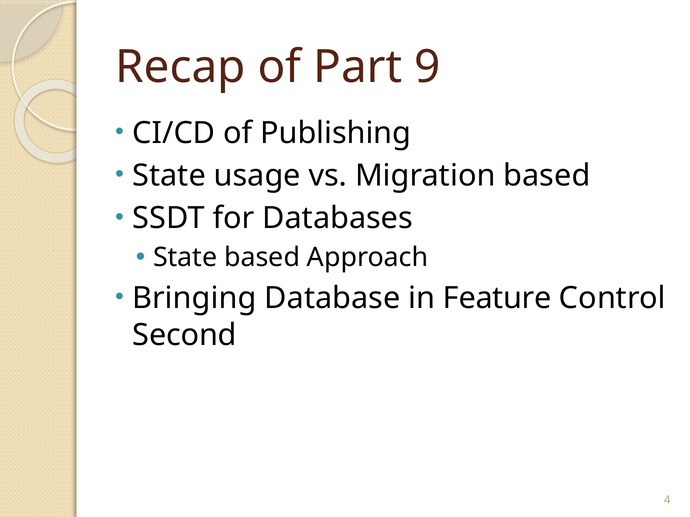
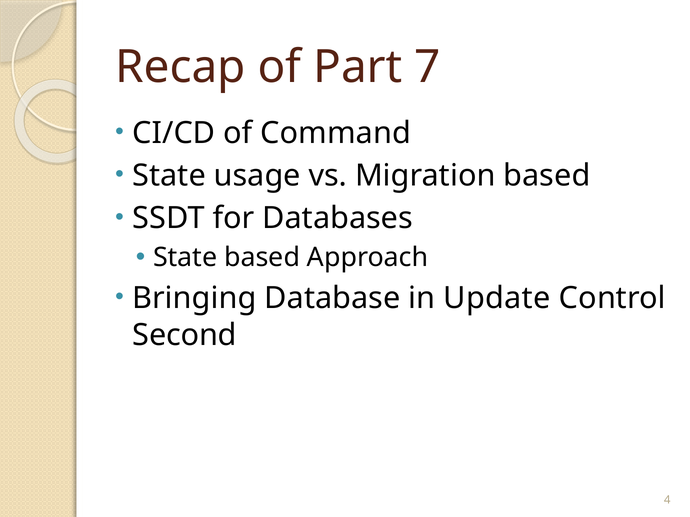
9: 9 -> 7
Publishing: Publishing -> Command
Feature: Feature -> Update
